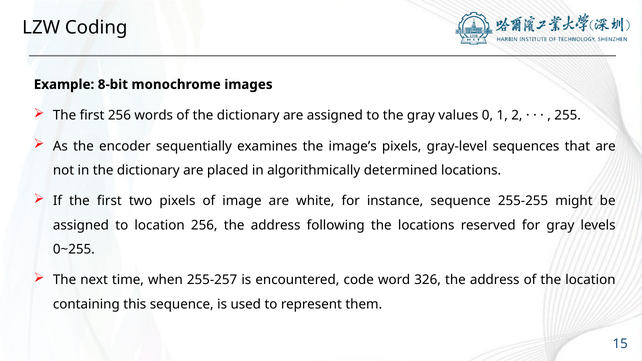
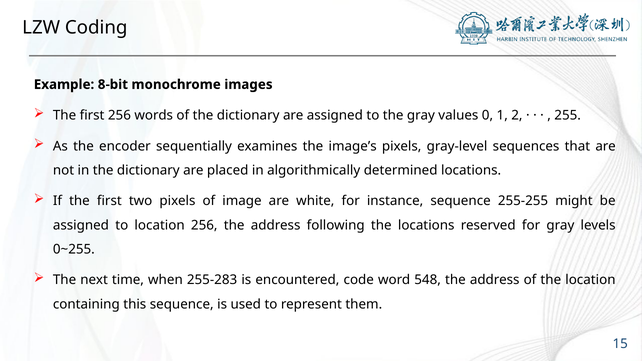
255-257: 255-257 -> 255-283
326: 326 -> 548
